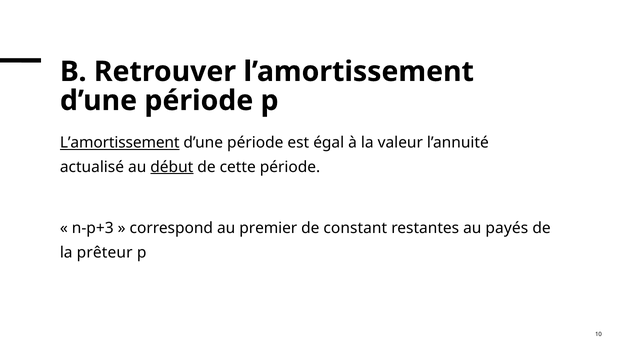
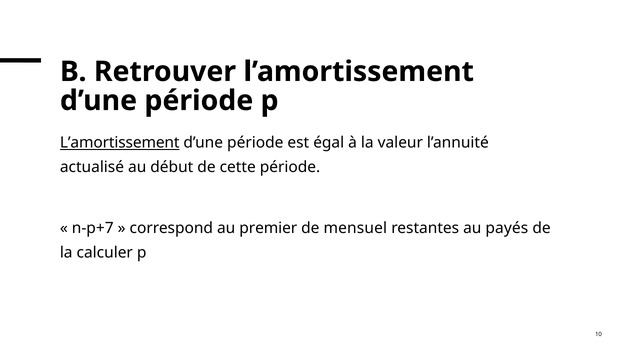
début underline: present -> none
n-p+3: n-p+3 -> n-p+7
constant: constant -> mensuel
prêteur: prêteur -> calculer
